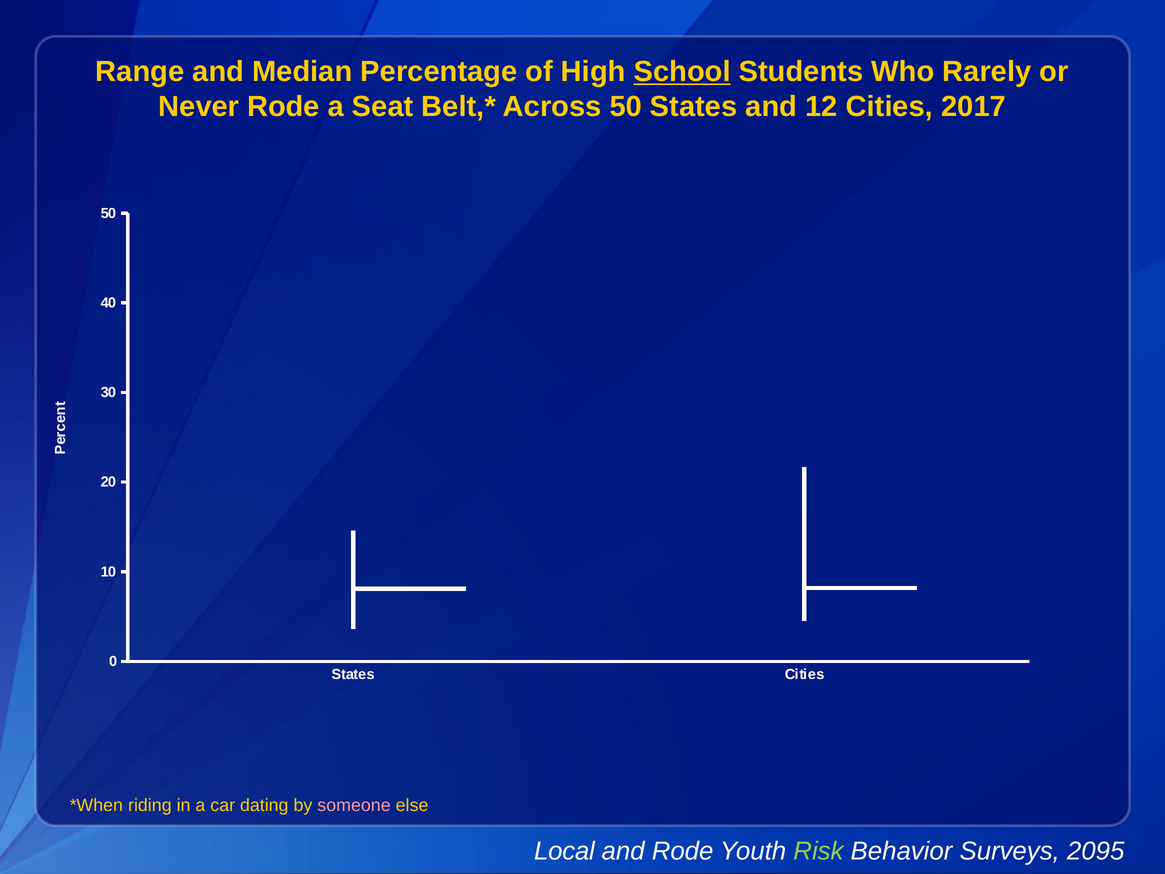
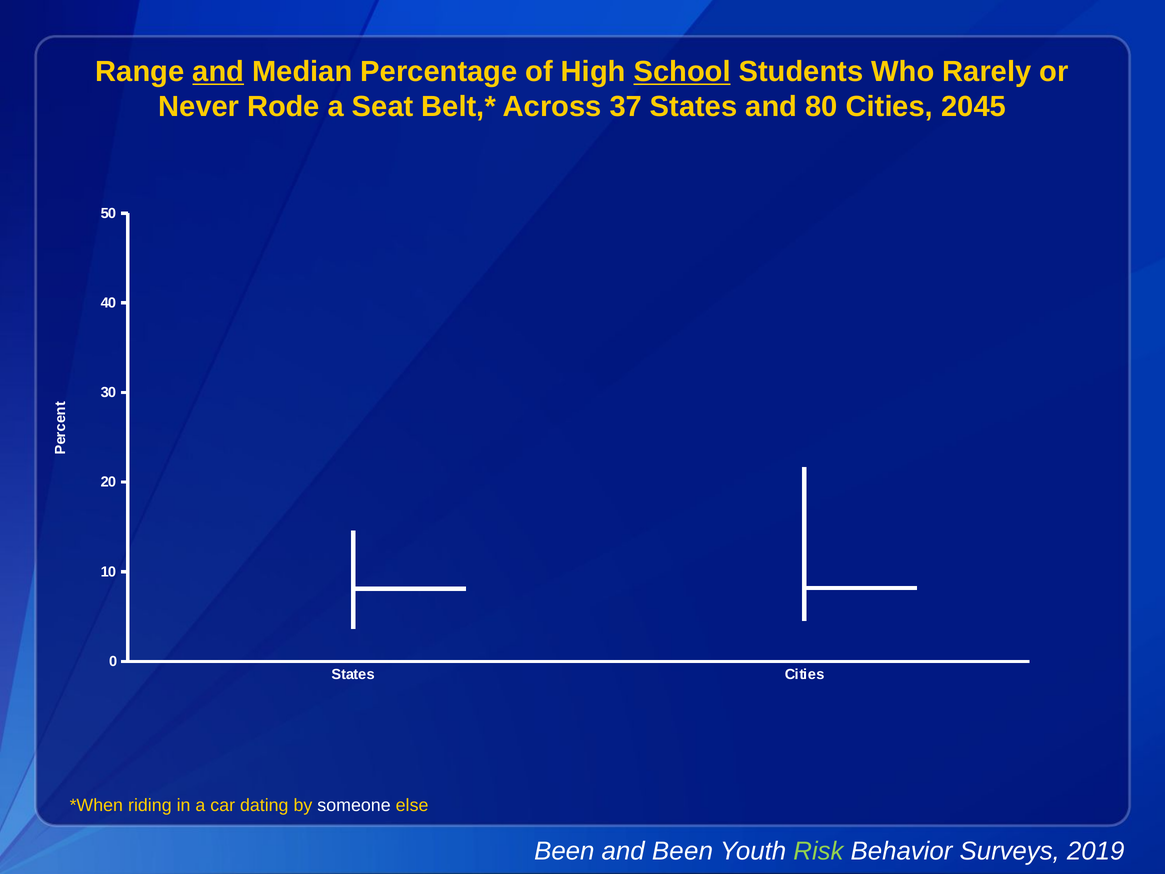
and at (218, 72) underline: none -> present
Across 50: 50 -> 37
12: 12 -> 80
2017: 2017 -> 2045
someone colour: pink -> white
Local at (564, 851): Local -> Been
and Rode: Rode -> Been
2095: 2095 -> 2019
